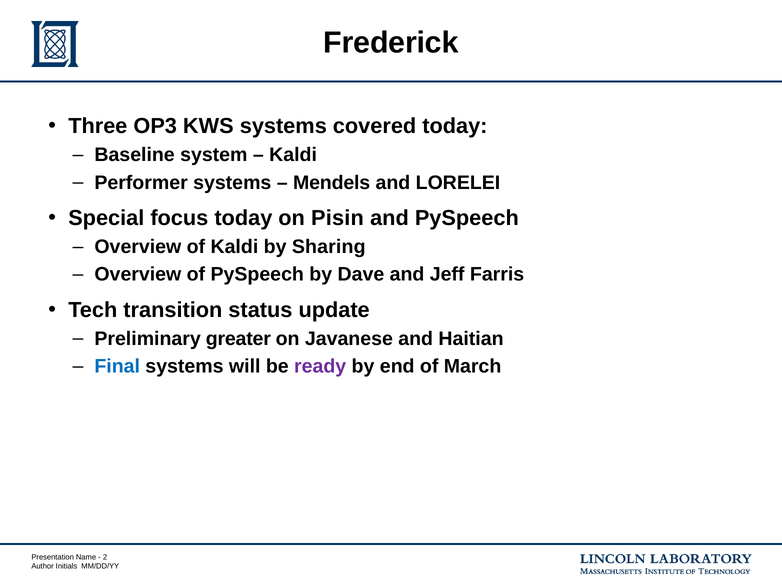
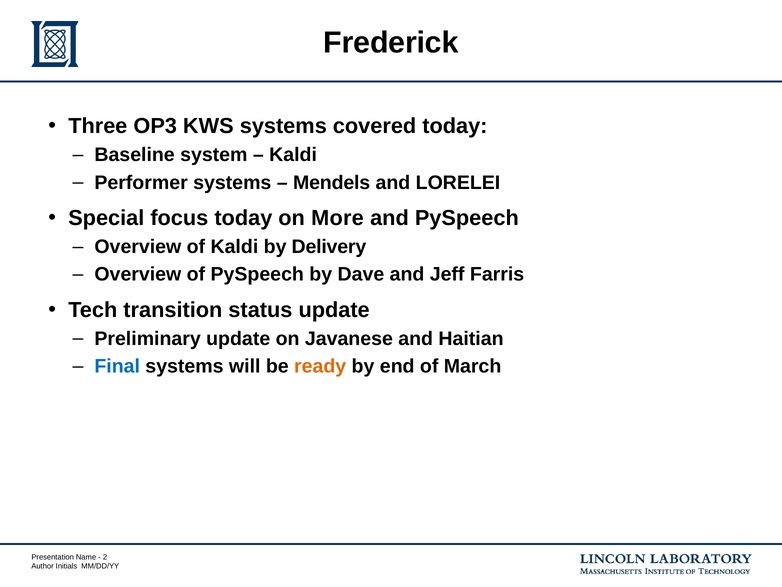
Pisin: Pisin -> More
Sharing: Sharing -> Delivery
Preliminary greater: greater -> update
ready colour: purple -> orange
